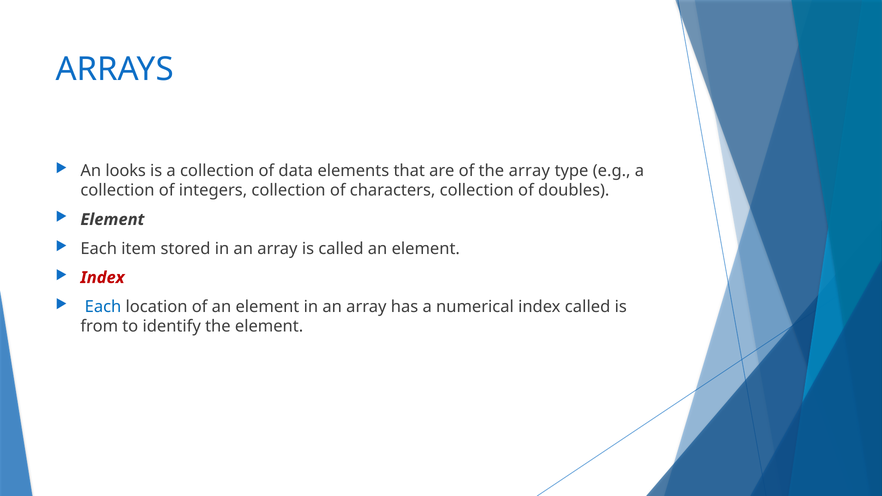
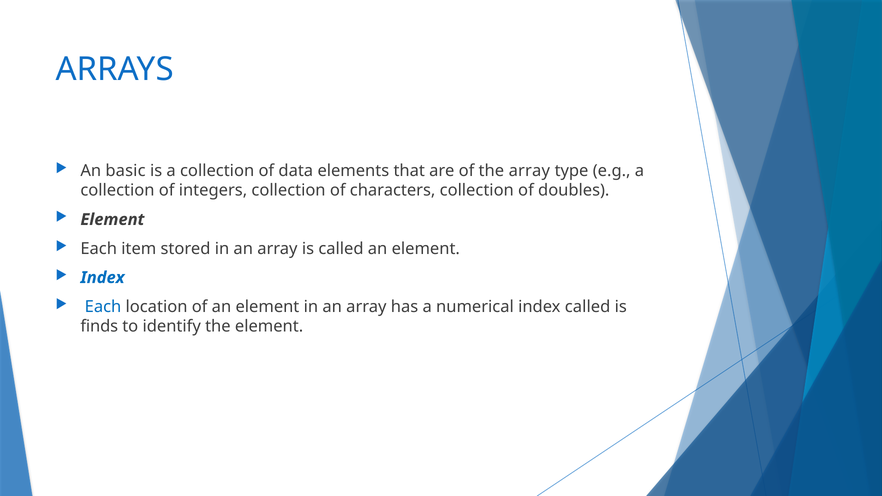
looks: looks -> basic
Index at (102, 278) colour: red -> blue
from: from -> finds
